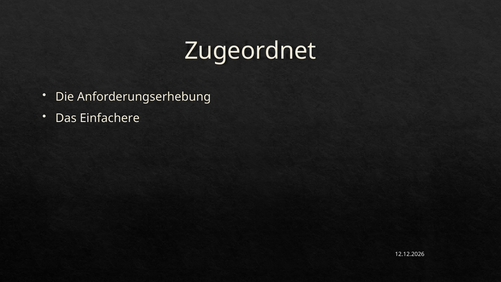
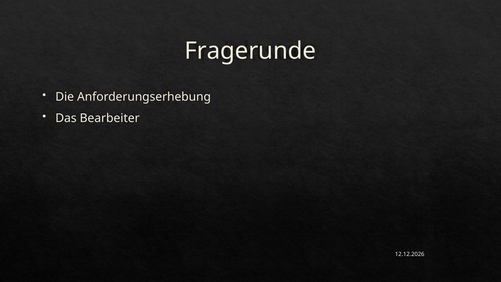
Zugeordnet: Zugeordnet -> Fragerunde
Einfachere: Einfachere -> Bearbeiter
